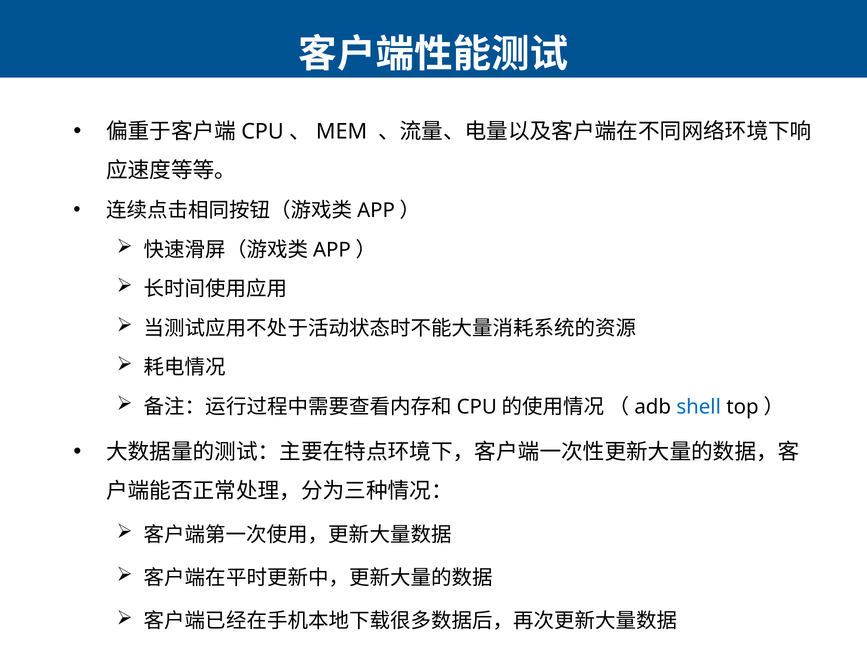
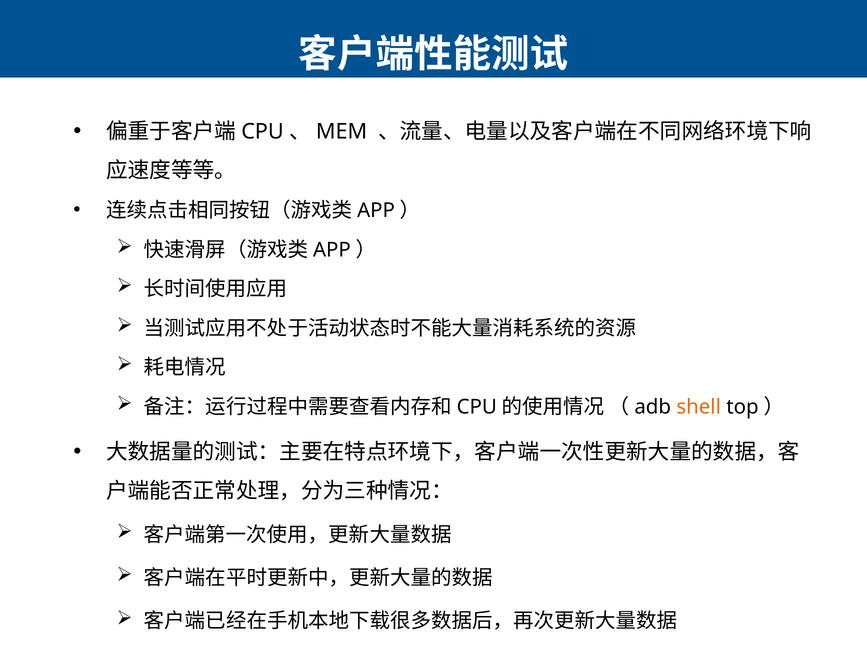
shell colour: blue -> orange
